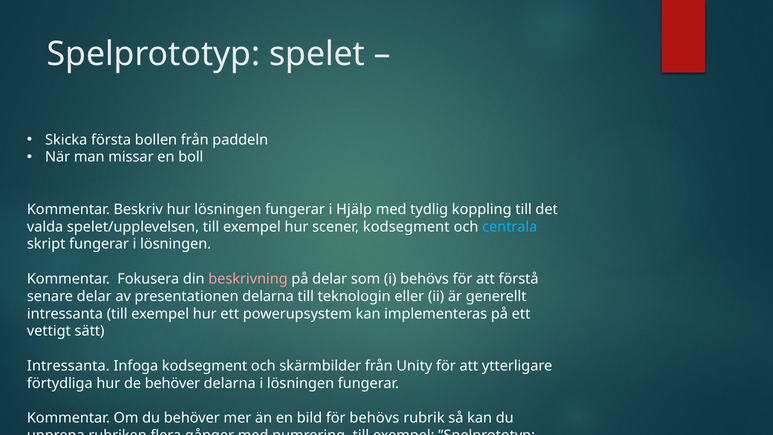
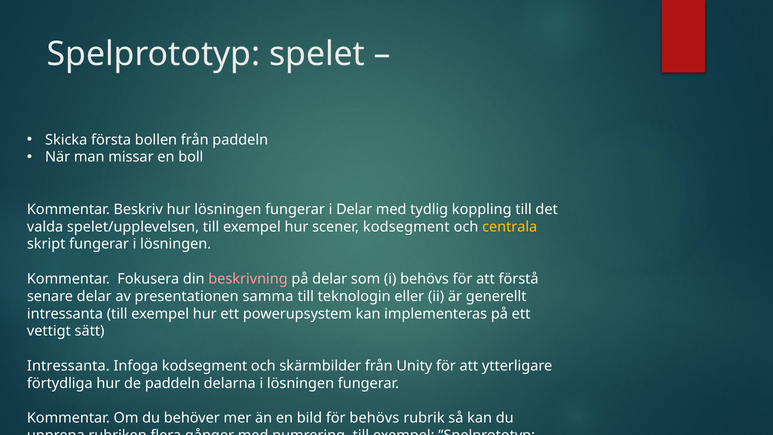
i Hjälp: Hjälp -> Delar
centrala colour: light blue -> yellow
presentationen delarna: delarna -> samma
de behöver: behöver -> paddeln
